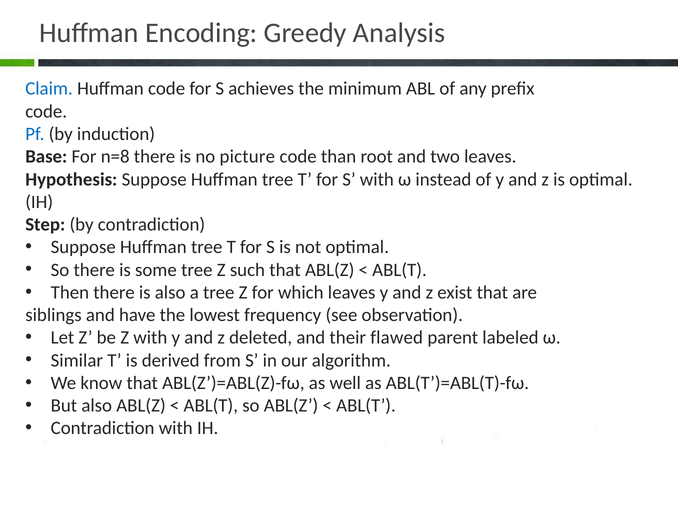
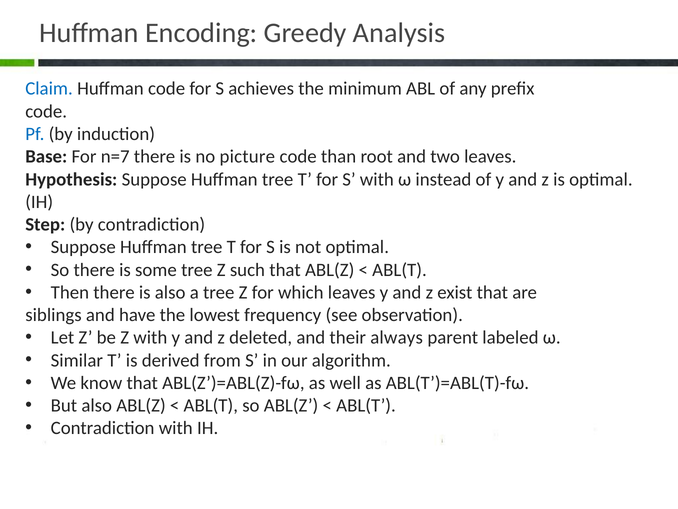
n=8: n=8 -> n=7
flawed: flawed -> always
